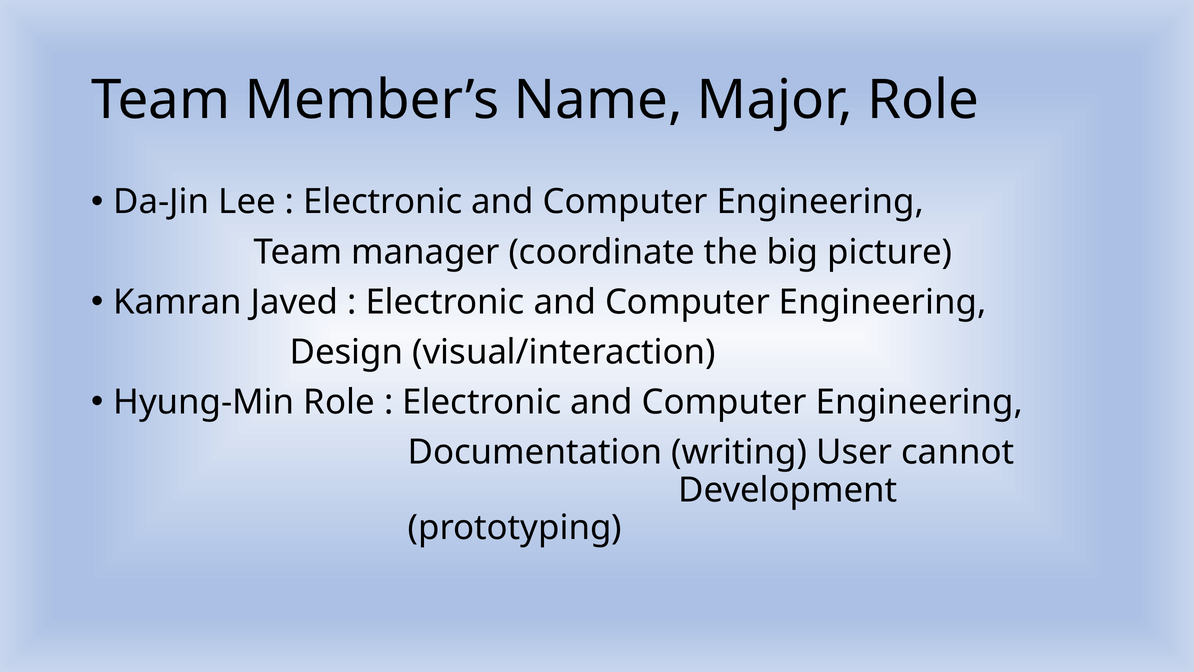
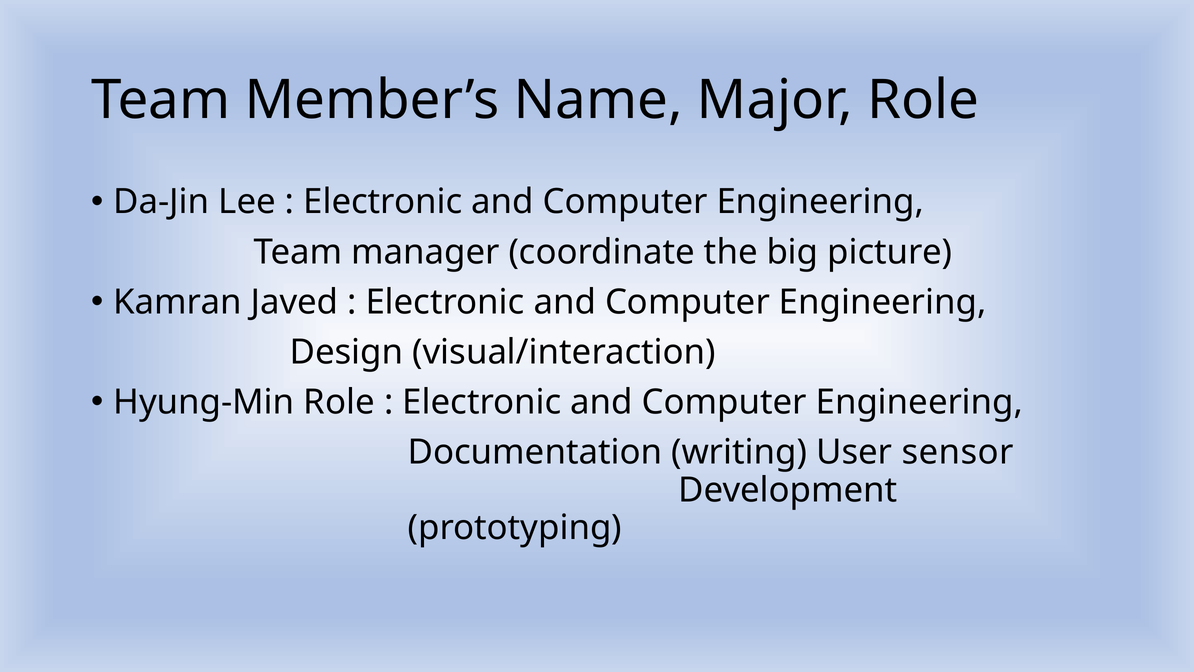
cannot: cannot -> sensor
